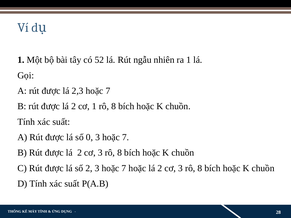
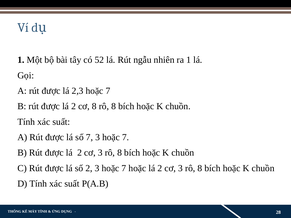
cơ 1: 1 -> 8
số 0: 0 -> 7
